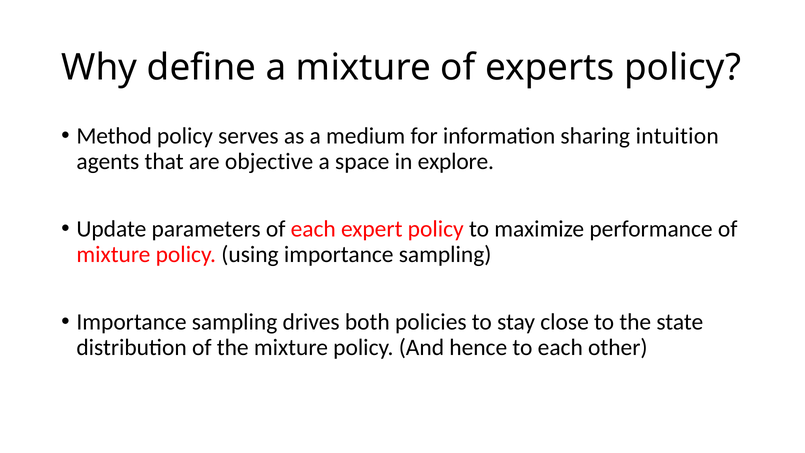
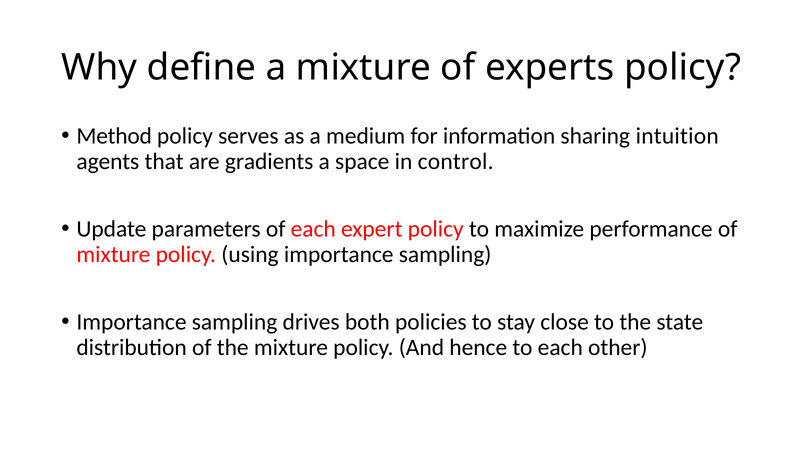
objective: objective -> gradients
explore: explore -> control
